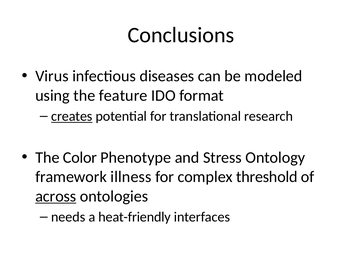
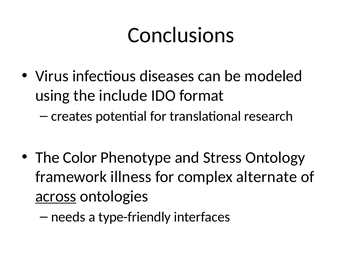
feature: feature -> include
creates underline: present -> none
threshold: threshold -> alternate
heat-friendly: heat-friendly -> type-friendly
